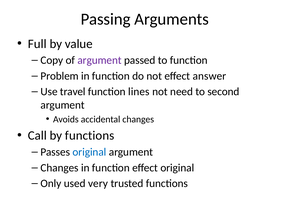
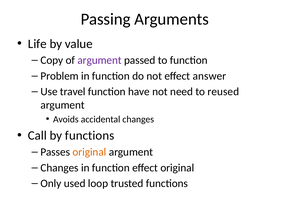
Full: Full -> Life
lines: lines -> have
second: second -> reused
original at (89, 152) colour: blue -> orange
very: very -> loop
